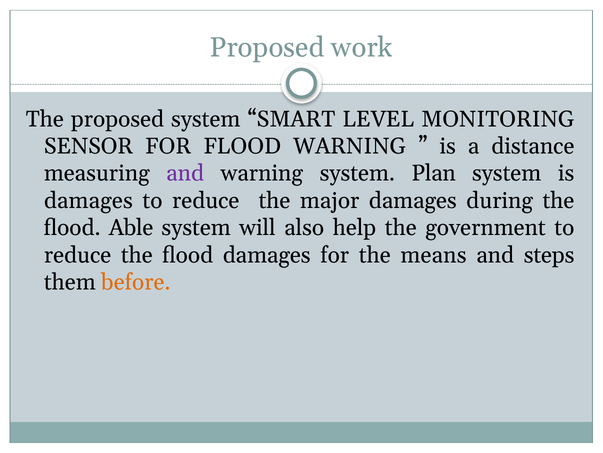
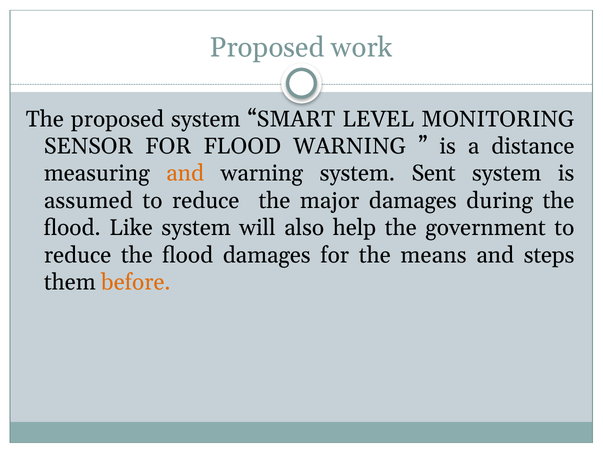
and at (185, 173) colour: purple -> orange
Plan: Plan -> Sent
damages at (88, 200): damages -> assumed
Able: Able -> Like
